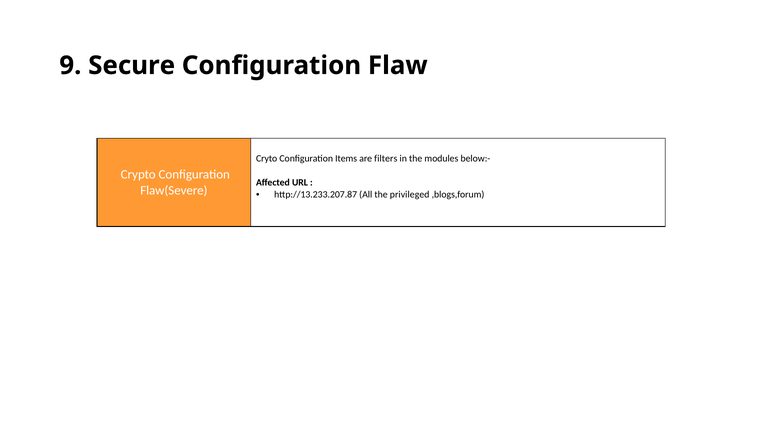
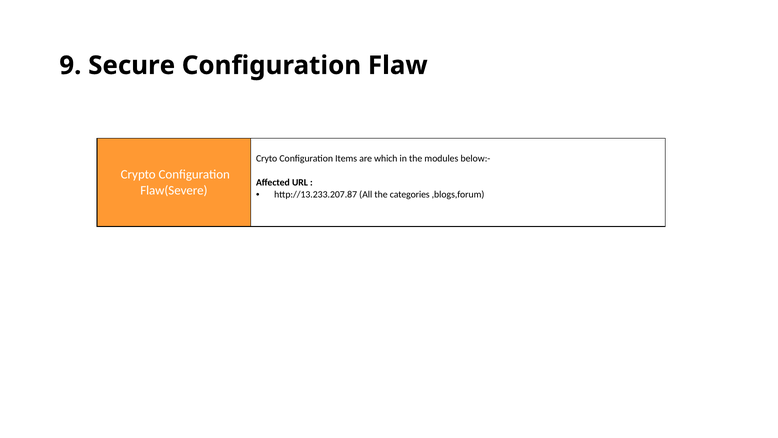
filters: filters -> which
privileged: privileged -> categories
